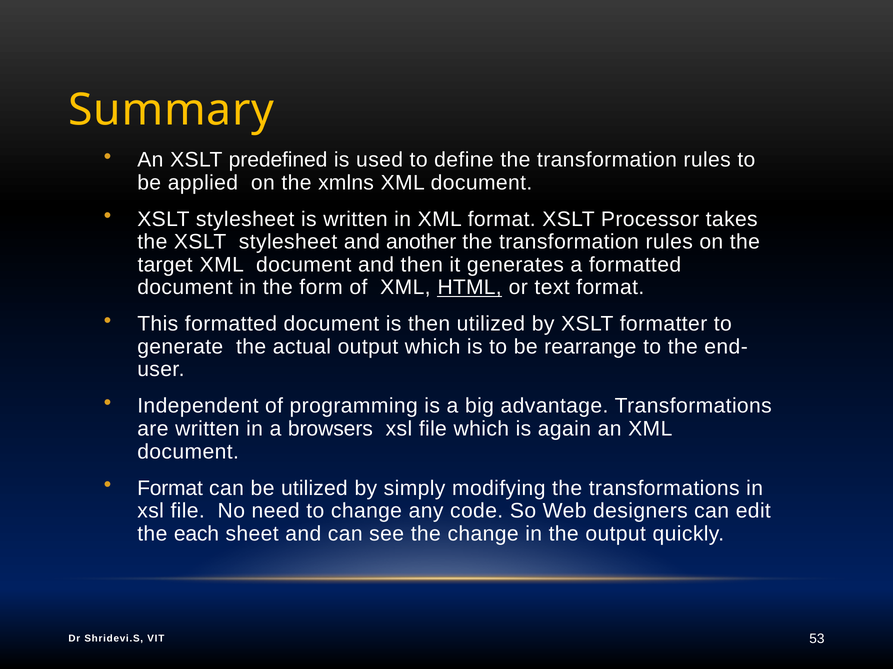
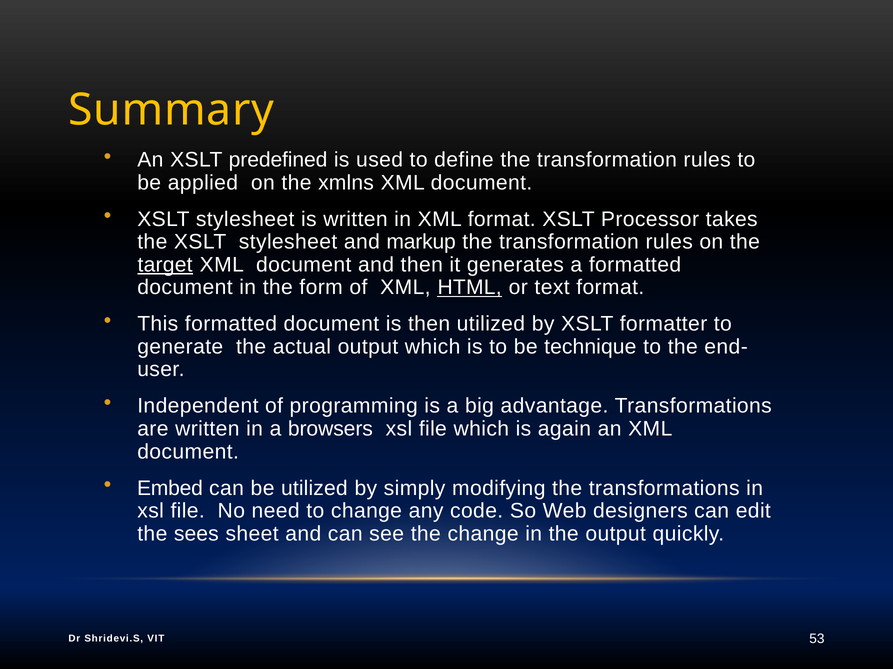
another: another -> markup
target underline: none -> present
rearrange: rearrange -> technique
Format at (170, 489): Format -> Embed
each: each -> sees
